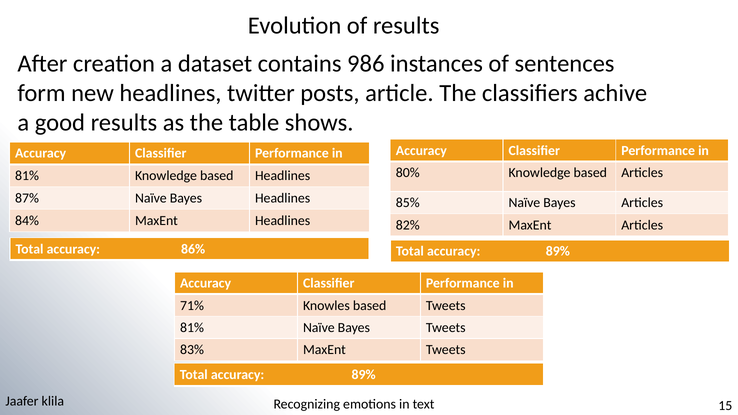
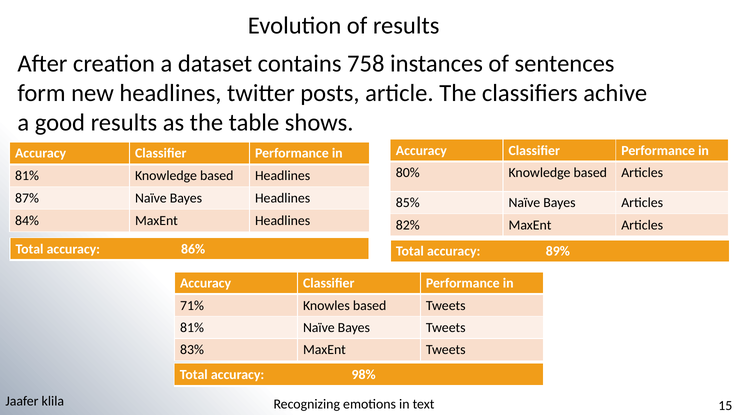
986: 986 -> 758
89% at (364, 375): 89% -> 98%
